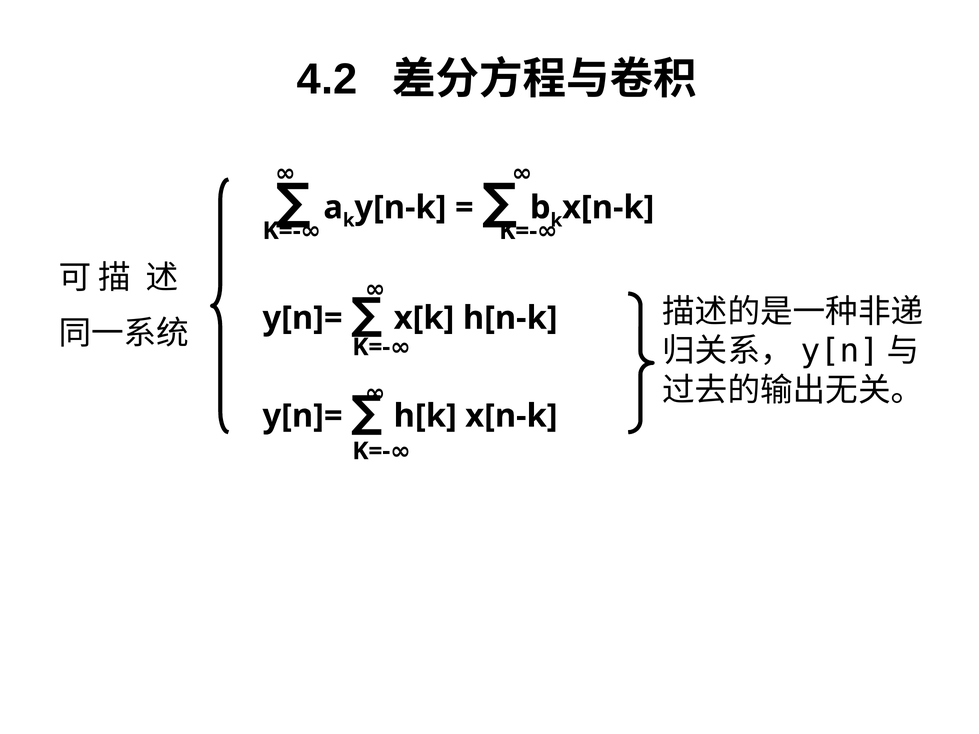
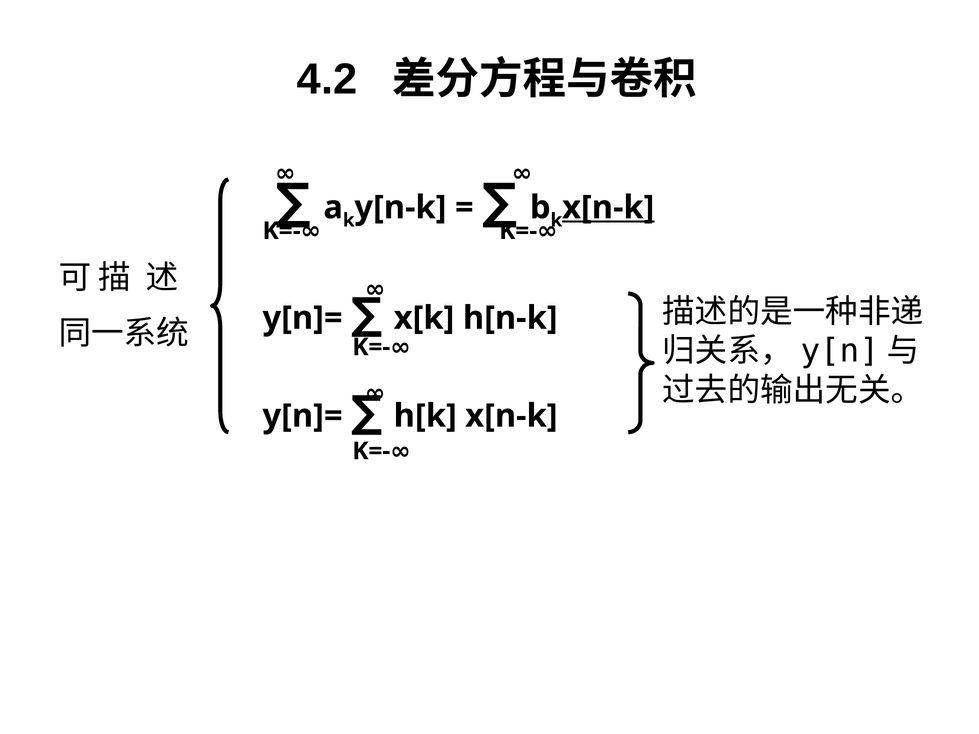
x[n-k at (608, 208) underline: none -> present
